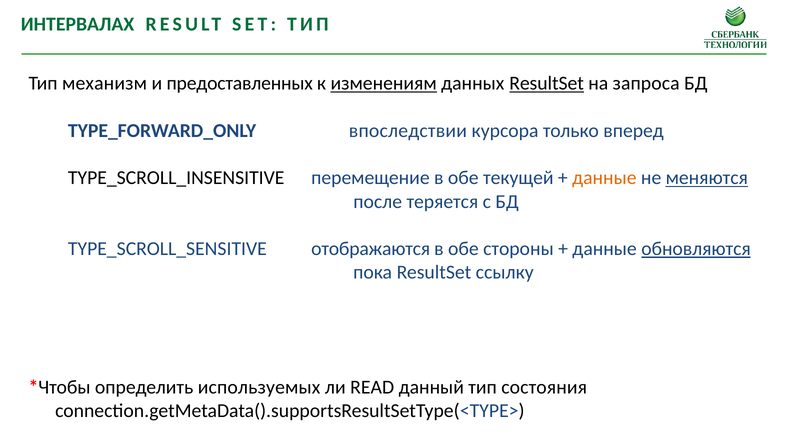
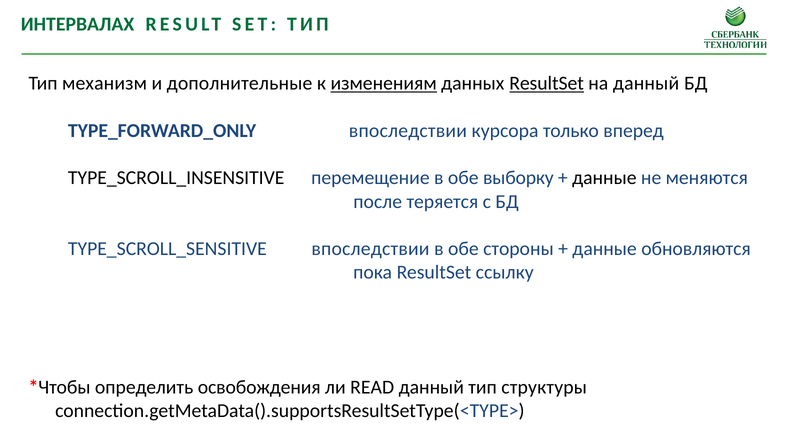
предоставленных: предоставленных -> дополнительные
на запроса: запроса -> данный
текущей: текущей -> выборку
данные at (604, 178) colour: orange -> black
меняются underline: present -> none
TYPE_SCROLL_SENSITIVE отображаются: отображаются -> впоследствии
обновляются underline: present -> none
используемых: используемых -> освобождения
состояния: состояния -> структуры
